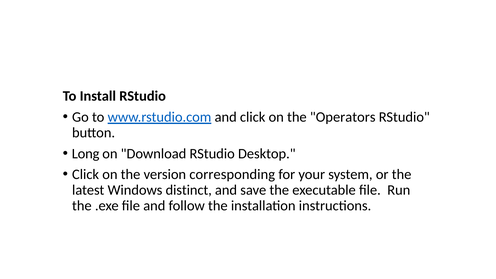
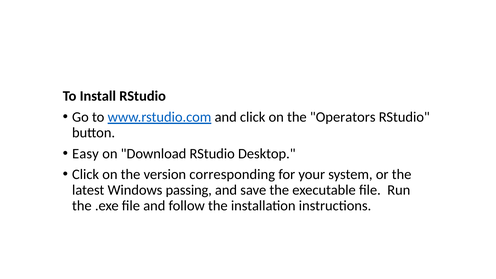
Long: Long -> Easy
distinct: distinct -> passing
